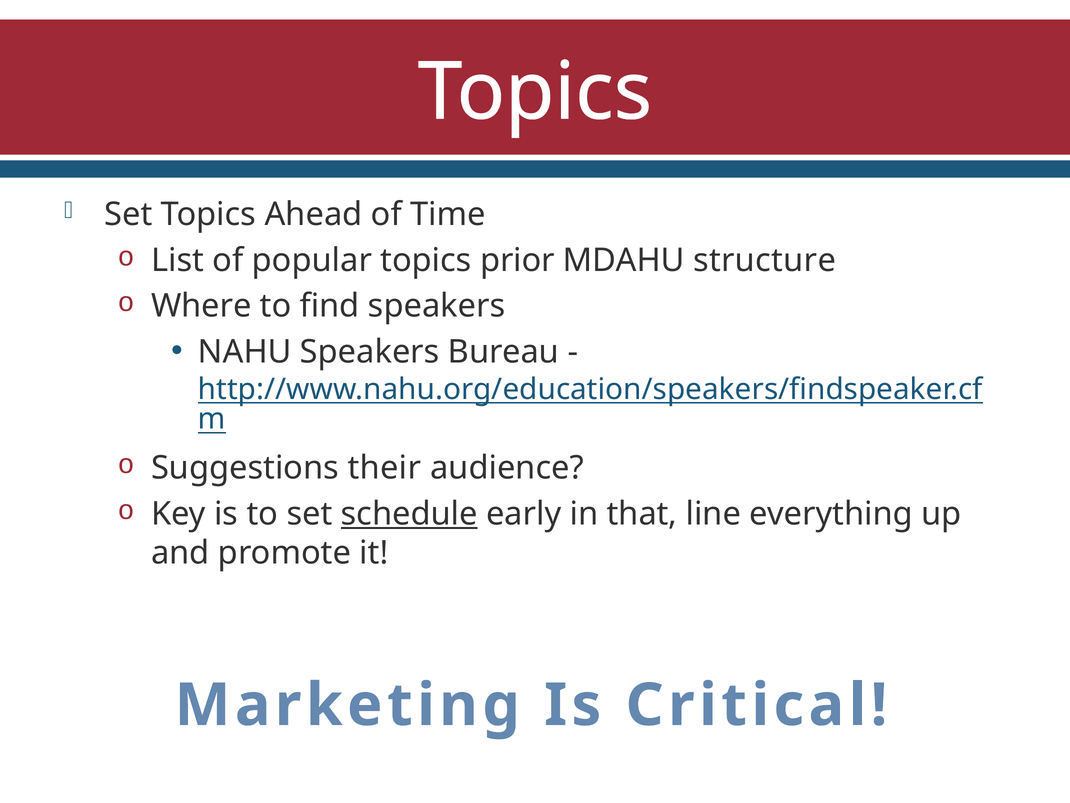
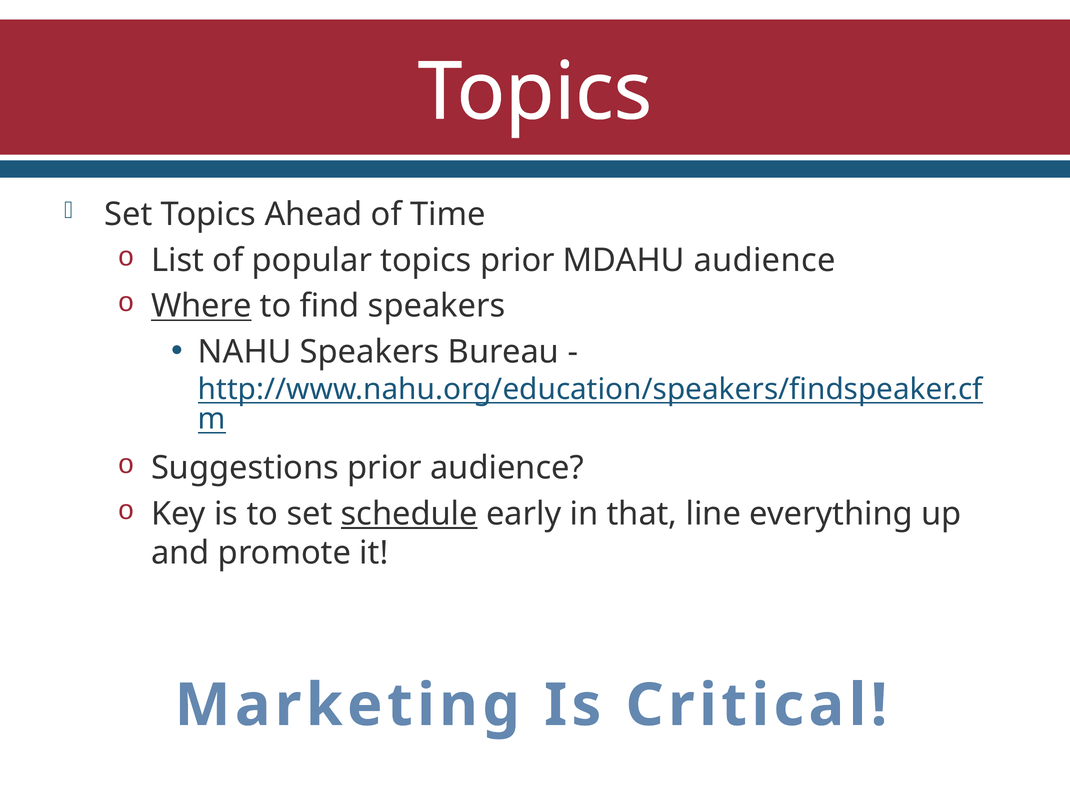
MDAHU structure: structure -> audience
Where underline: none -> present
Suggestions their: their -> prior
